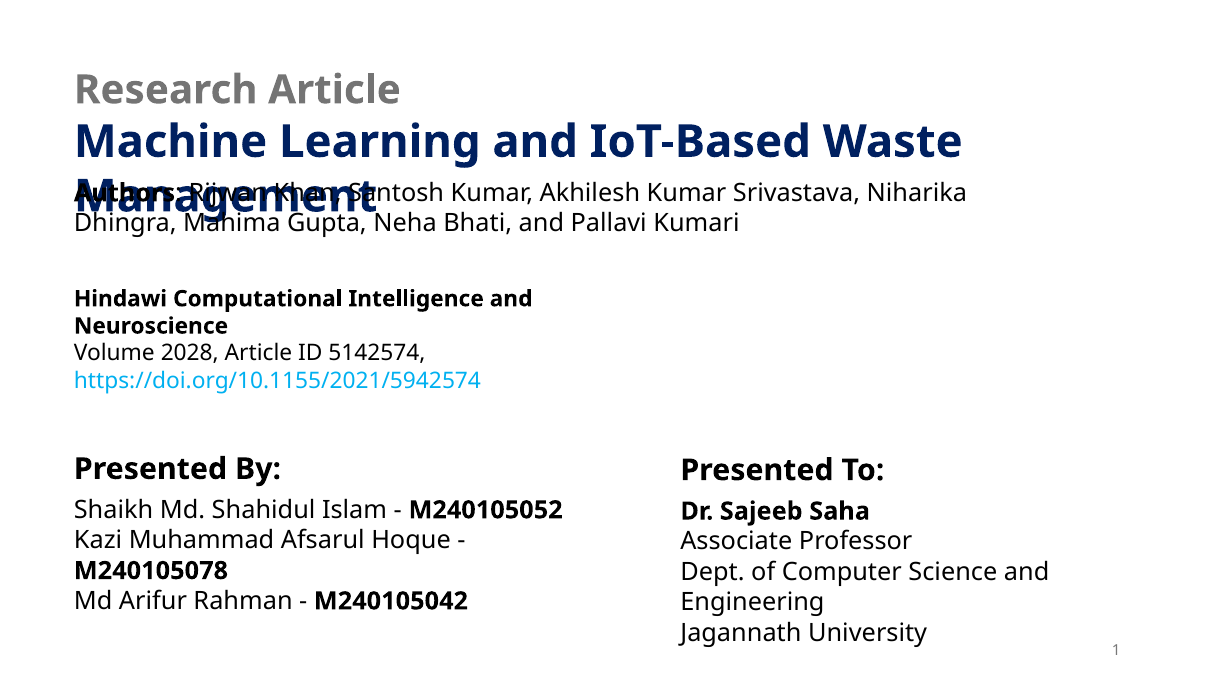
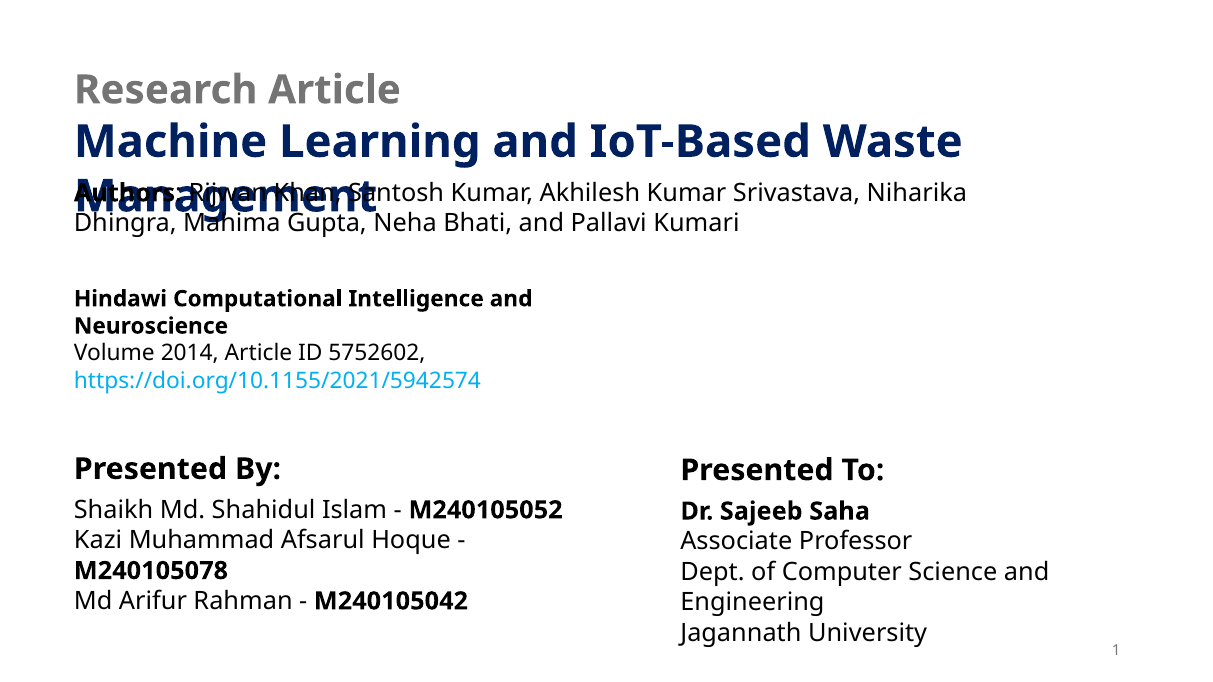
2028: 2028 -> 2014
5142574: 5142574 -> 5752602
